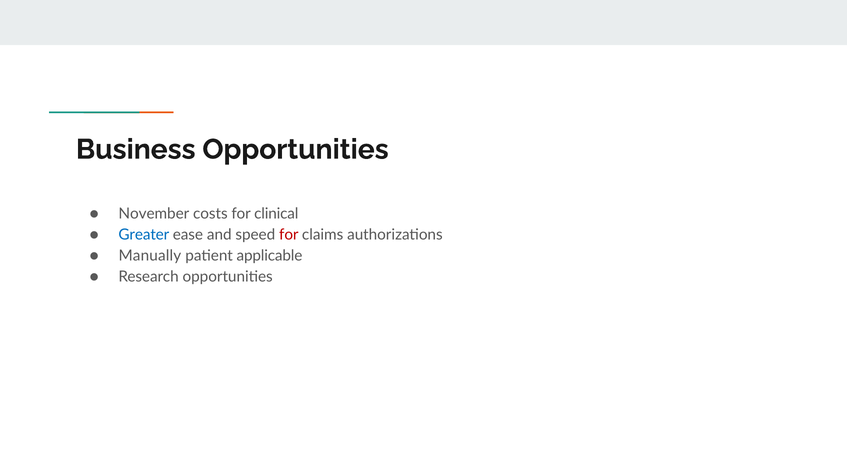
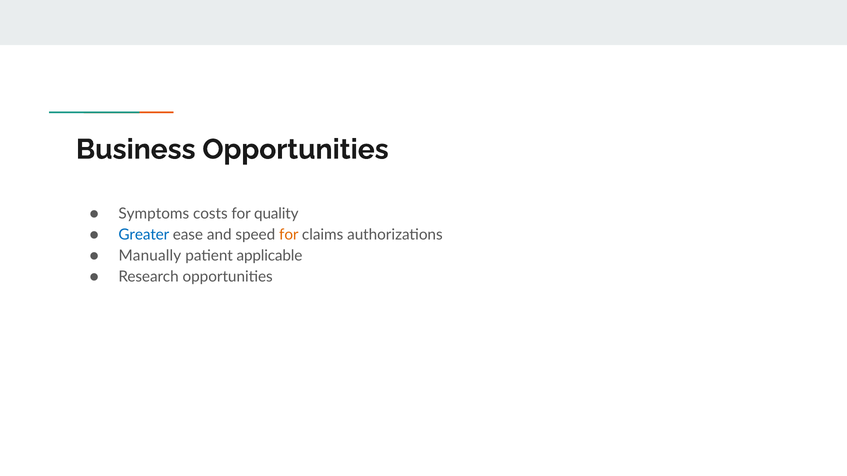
November: November -> Symptoms
clinical: clinical -> quality
for at (289, 235) colour: red -> orange
